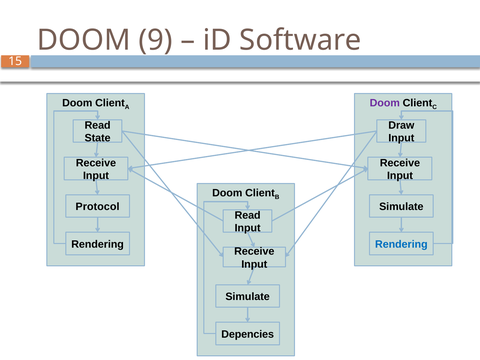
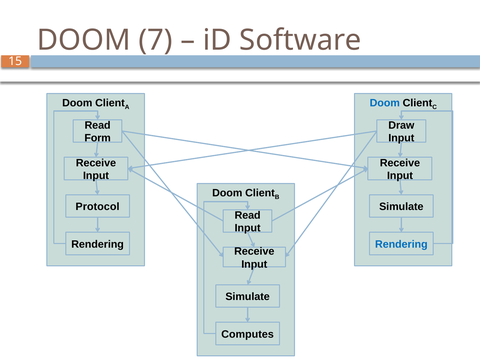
9: 9 -> 7
Doom at (385, 103) colour: purple -> blue
State: State -> Form
Depencies: Depencies -> Computes
